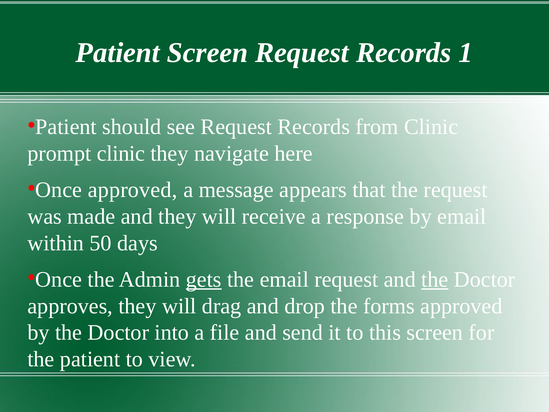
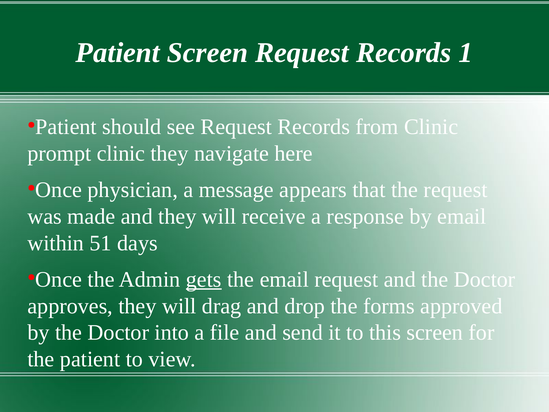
Once approved: approved -> physician
50: 50 -> 51
the at (435, 279) underline: present -> none
